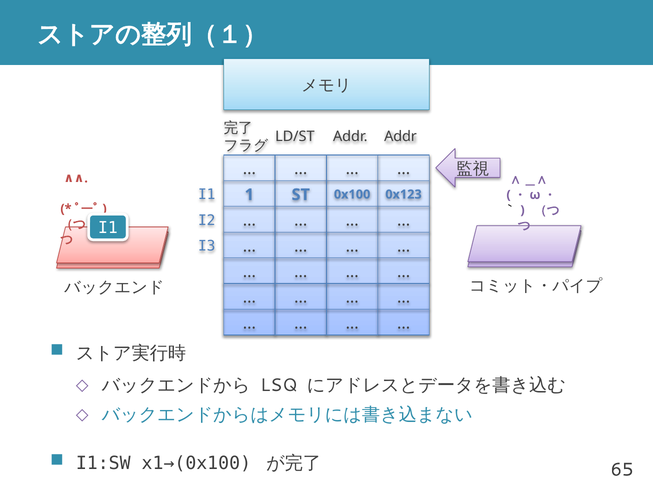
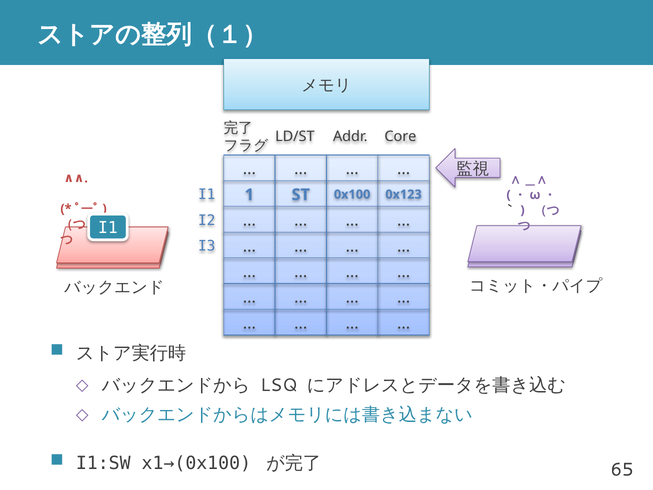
Addr at (400, 137): Addr -> Core
